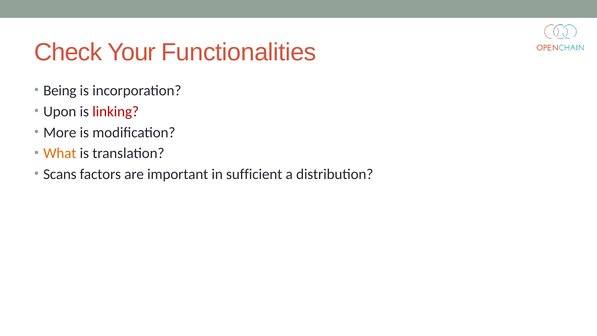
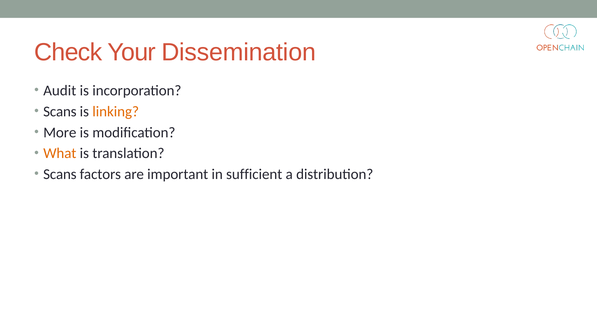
Functionalities: Functionalities -> Dissemination
Being: Being -> Audit
Upon at (60, 111): Upon -> Scans
linking colour: red -> orange
